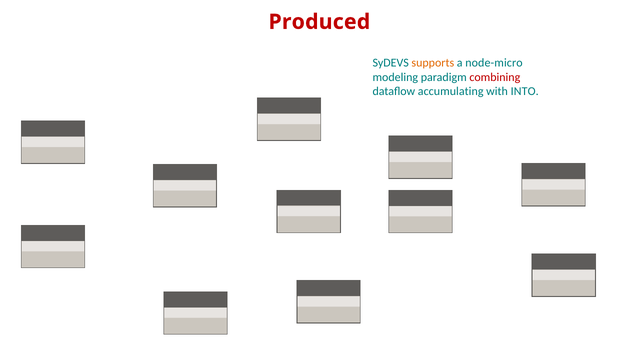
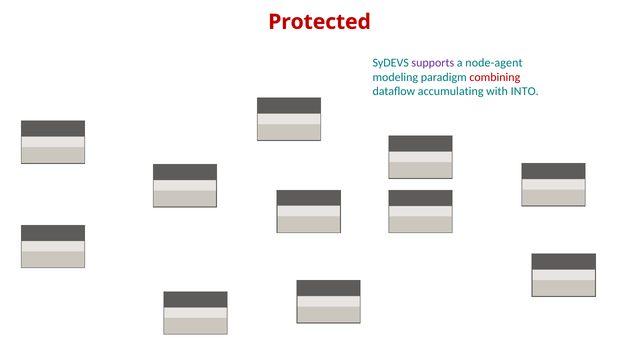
Produced: Produced -> Protected
supports colour: orange -> purple
node-micro: node-micro -> node-agent
